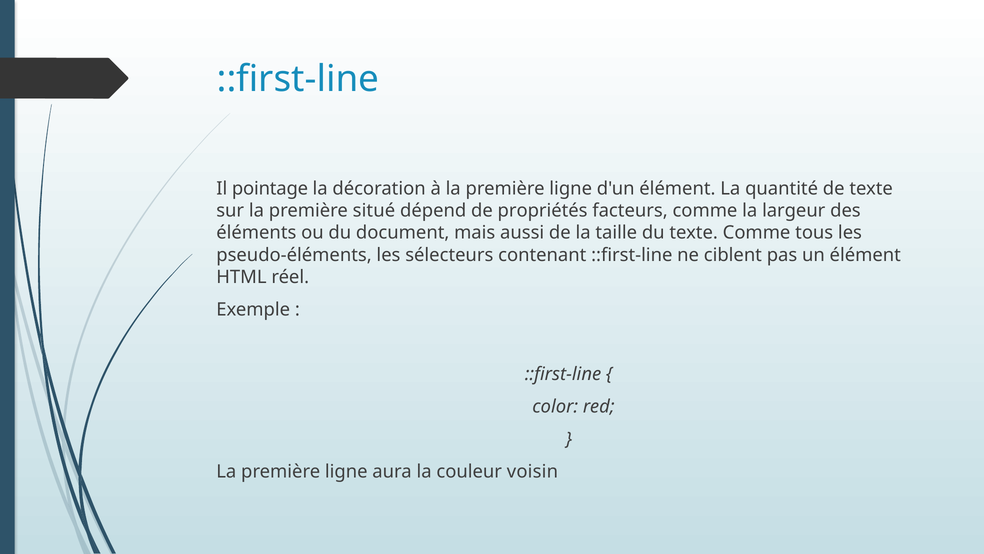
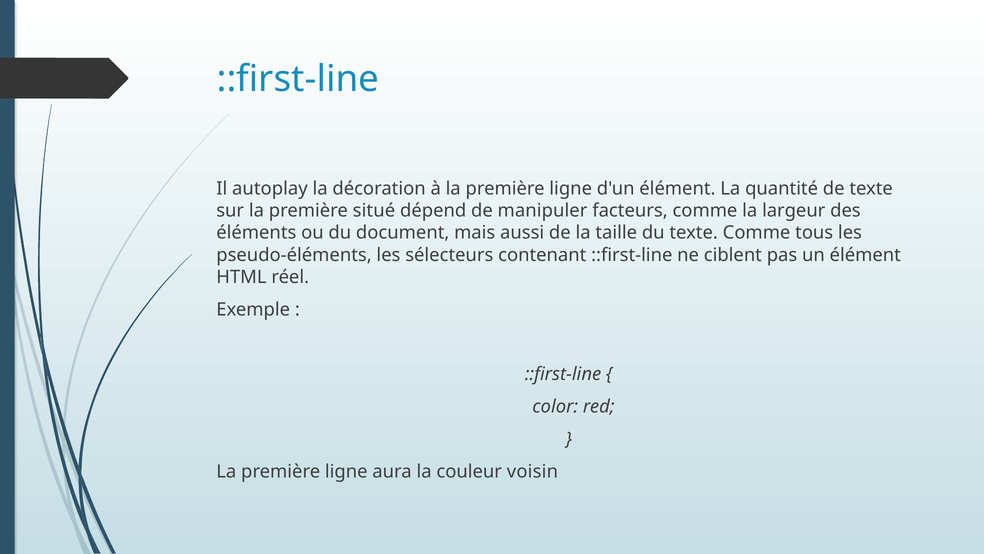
pointage: pointage -> autoplay
propriétés: propriétés -> manipuler
